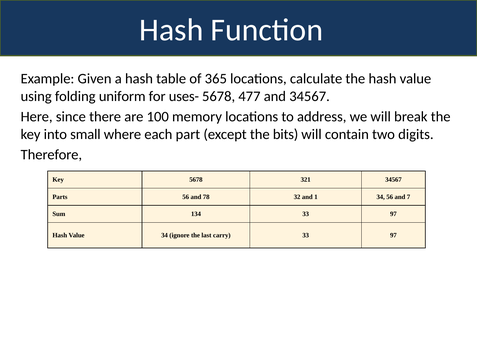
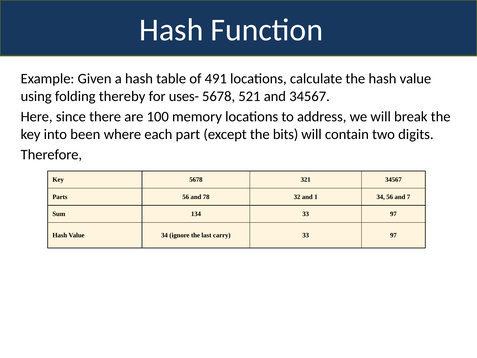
365: 365 -> 491
uniform: uniform -> thereby
477: 477 -> 521
small: small -> been
